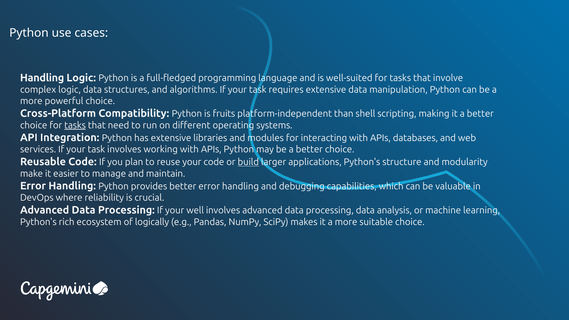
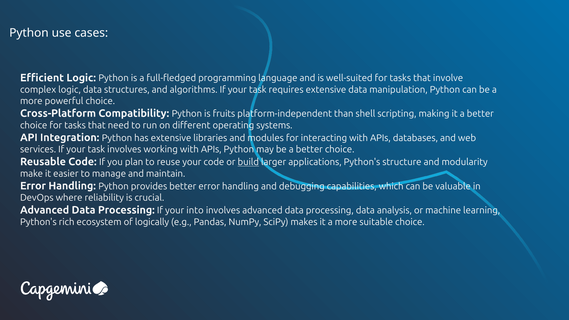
Handling at (42, 78): Handling -> Efficient
tasks at (75, 125) underline: present -> none
well: well -> into
